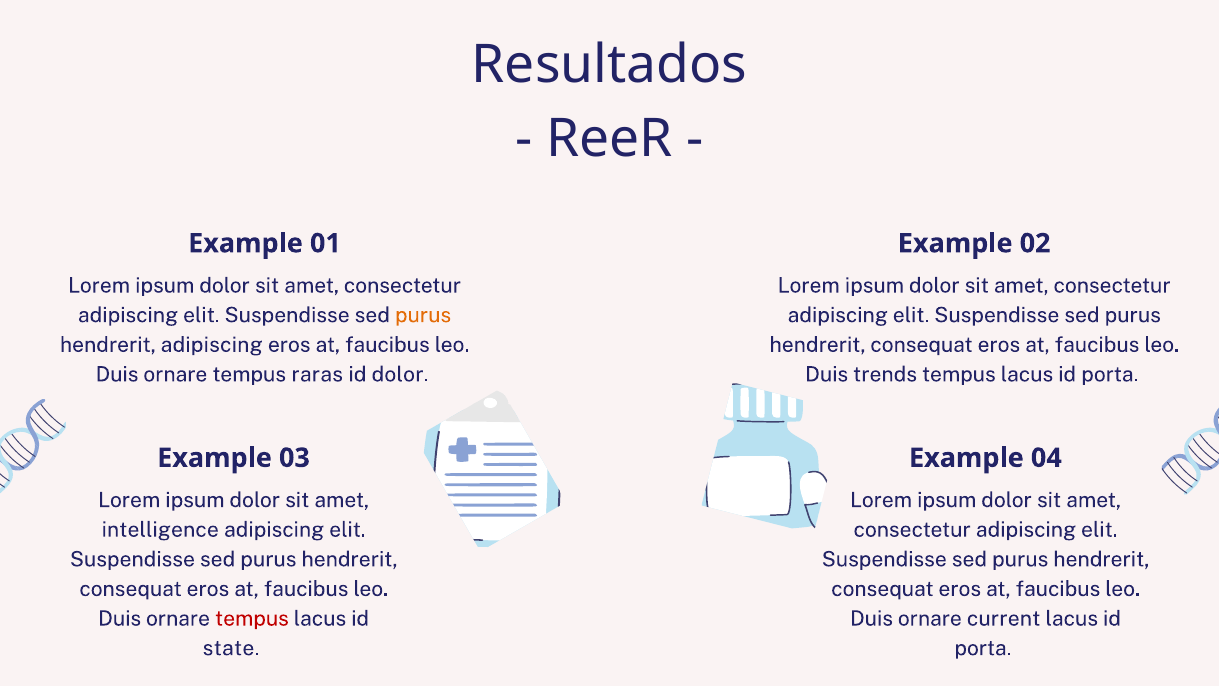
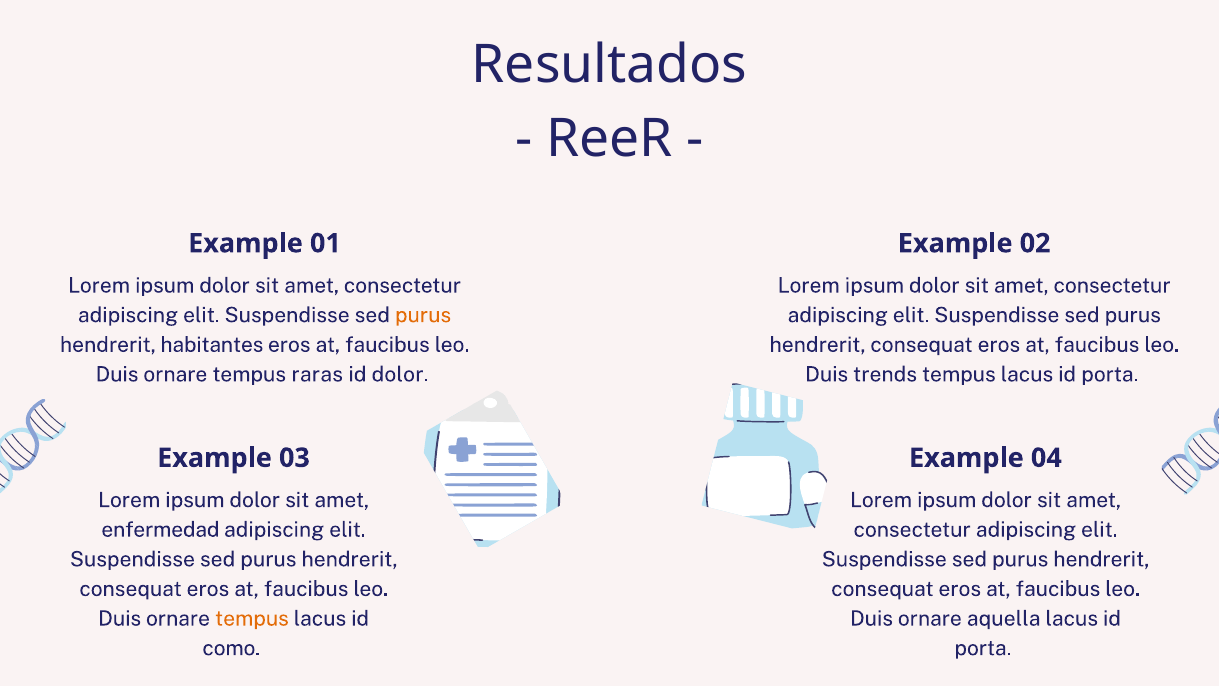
hendrerit adipiscing: adipiscing -> habitantes
intelligence: intelligence -> enfermedad
tempus at (252, 618) colour: red -> orange
current: current -> aquella
state: state -> como
